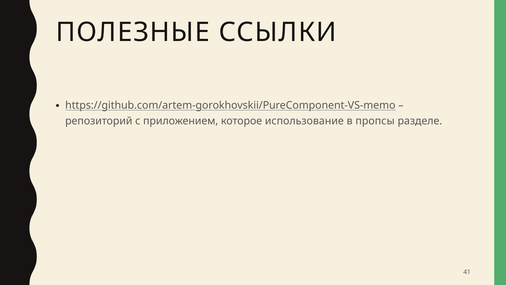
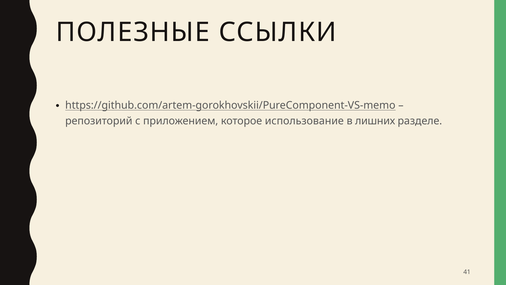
пропсы: пропсы -> лишних
